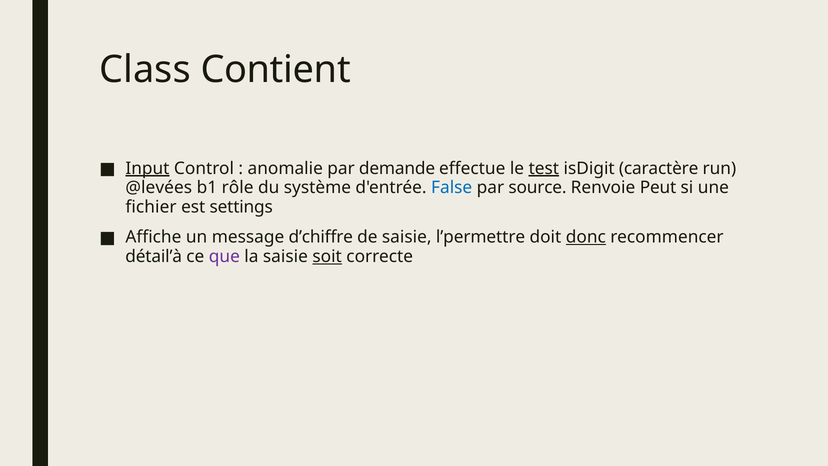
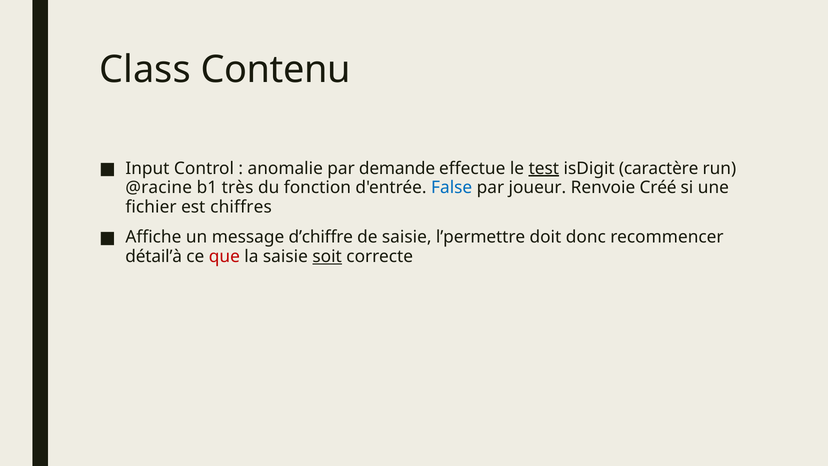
Contient: Contient -> Contenu
Input underline: present -> none
@levées: @levées -> @racine
rôle: rôle -> très
système: système -> fonction
source: source -> joueur
Peut: Peut -> Créé
settings: settings -> chiffres
donc underline: present -> none
que colour: purple -> red
